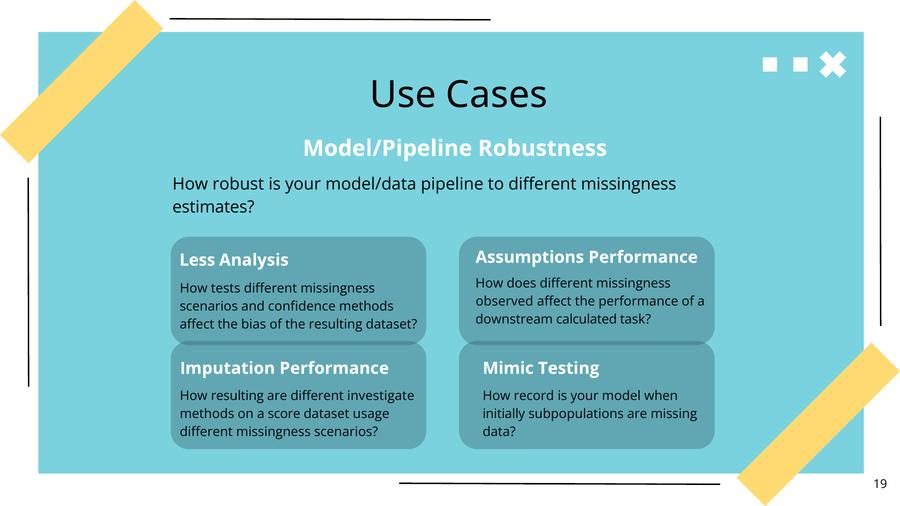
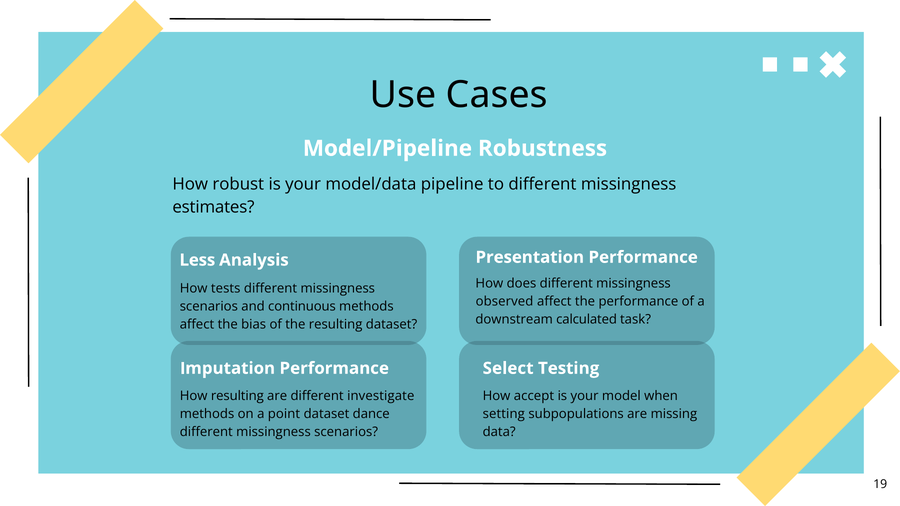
Assumptions: Assumptions -> Presentation
confidence: confidence -> continuous
Mimic: Mimic -> Select
record: record -> accept
score: score -> point
usage: usage -> dance
initially: initially -> setting
